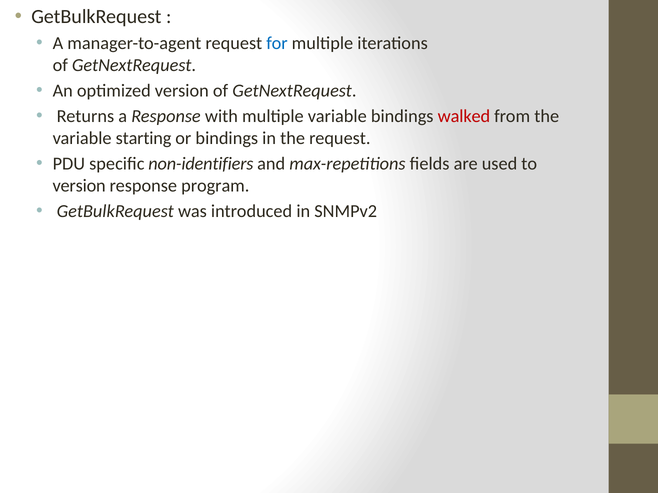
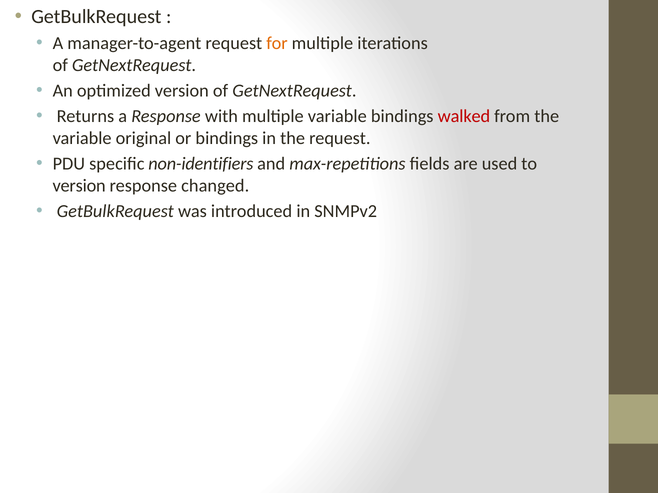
for colour: blue -> orange
starting: starting -> original
program: program -> changed
